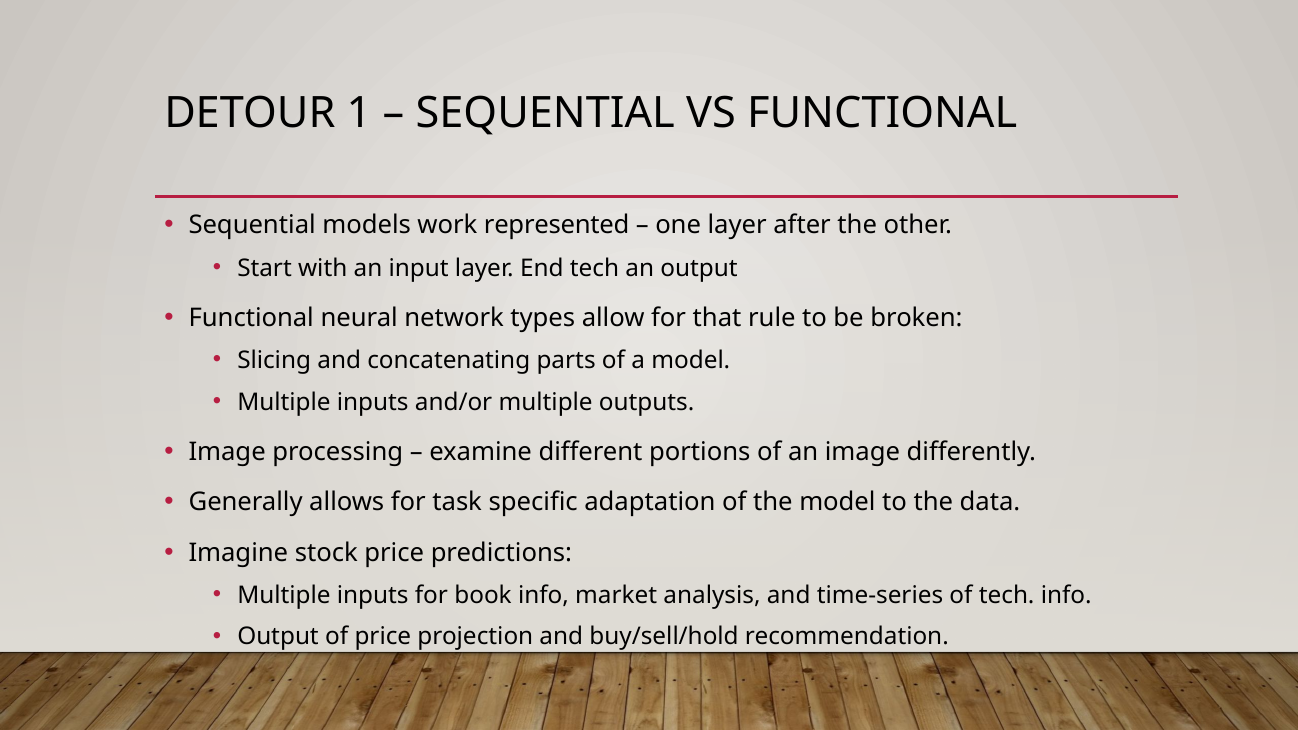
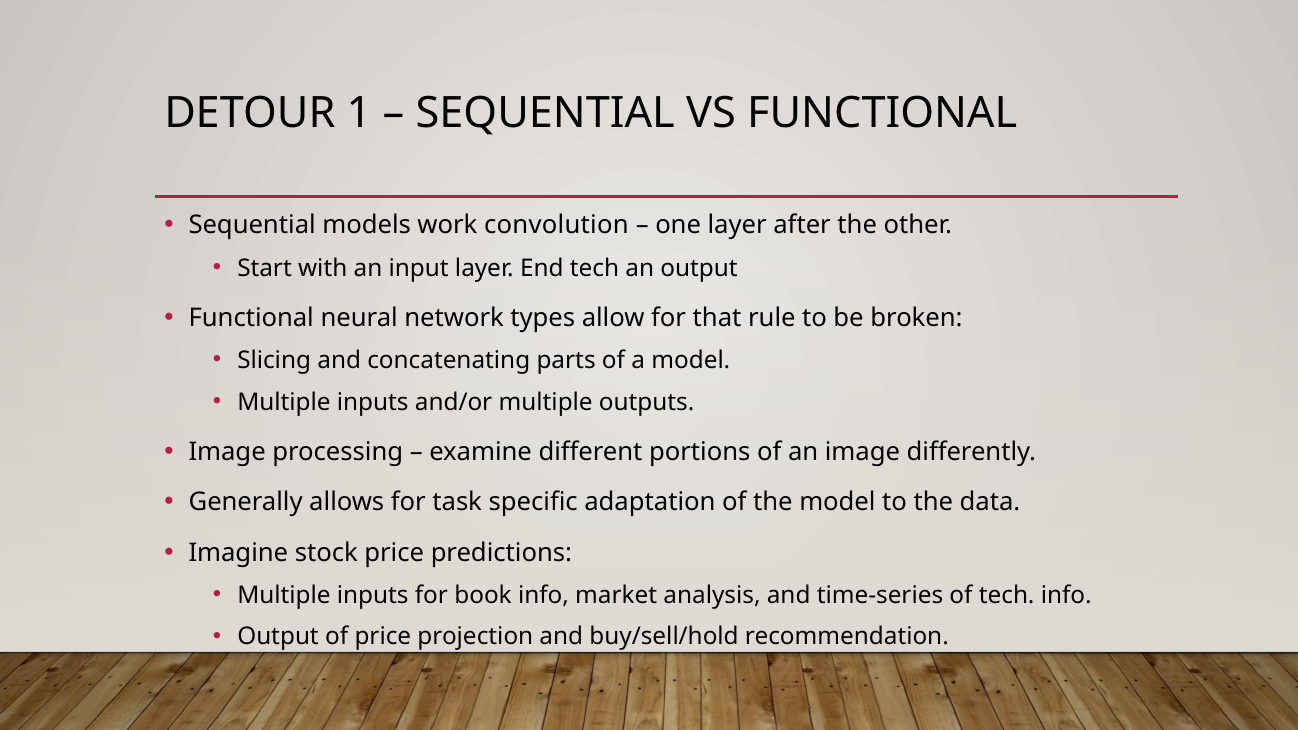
represented: represented -> convolution
